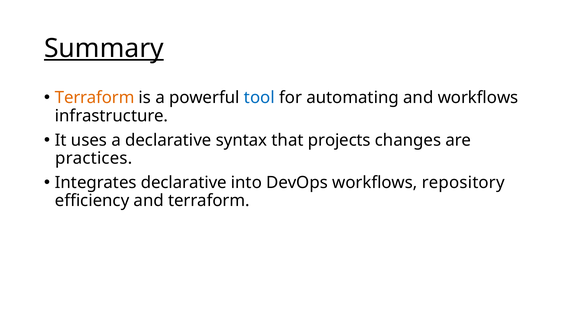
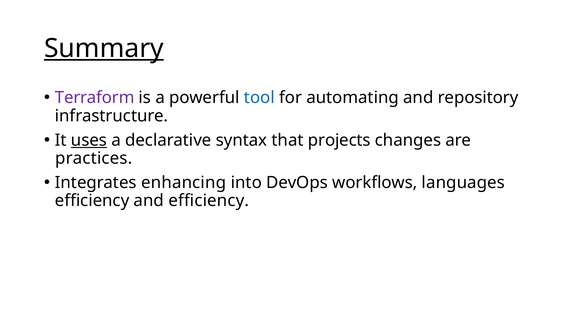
Terraform at (95, 98) colour: orange -> purple
and workflows: workflows -> repository
uses underline: none -> present
Integrates declarative: declarative -> enhancing
repository: repository -> languages
and terraform: terraform -> efficiency
